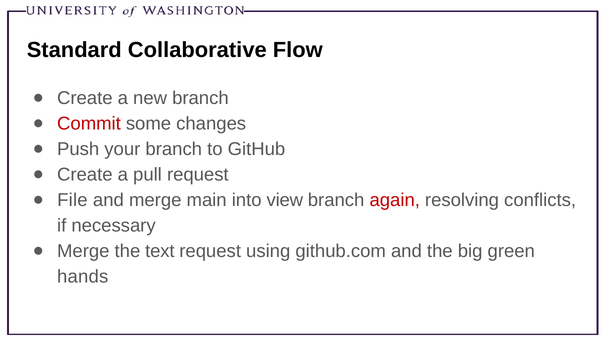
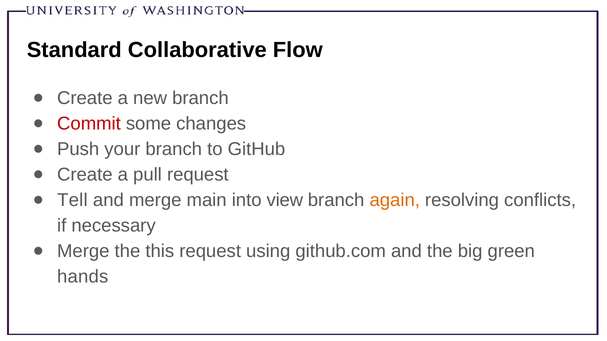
File: File -> Tell
again colour: red -> orange
text: text -> this
